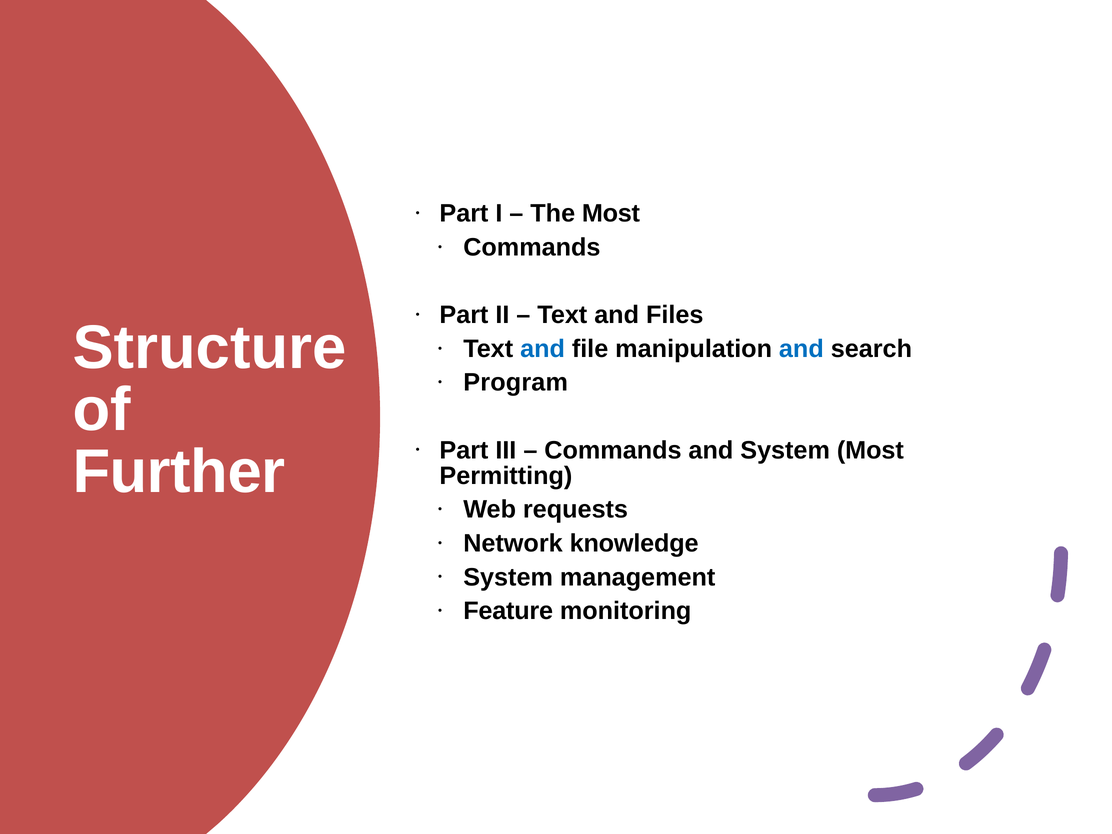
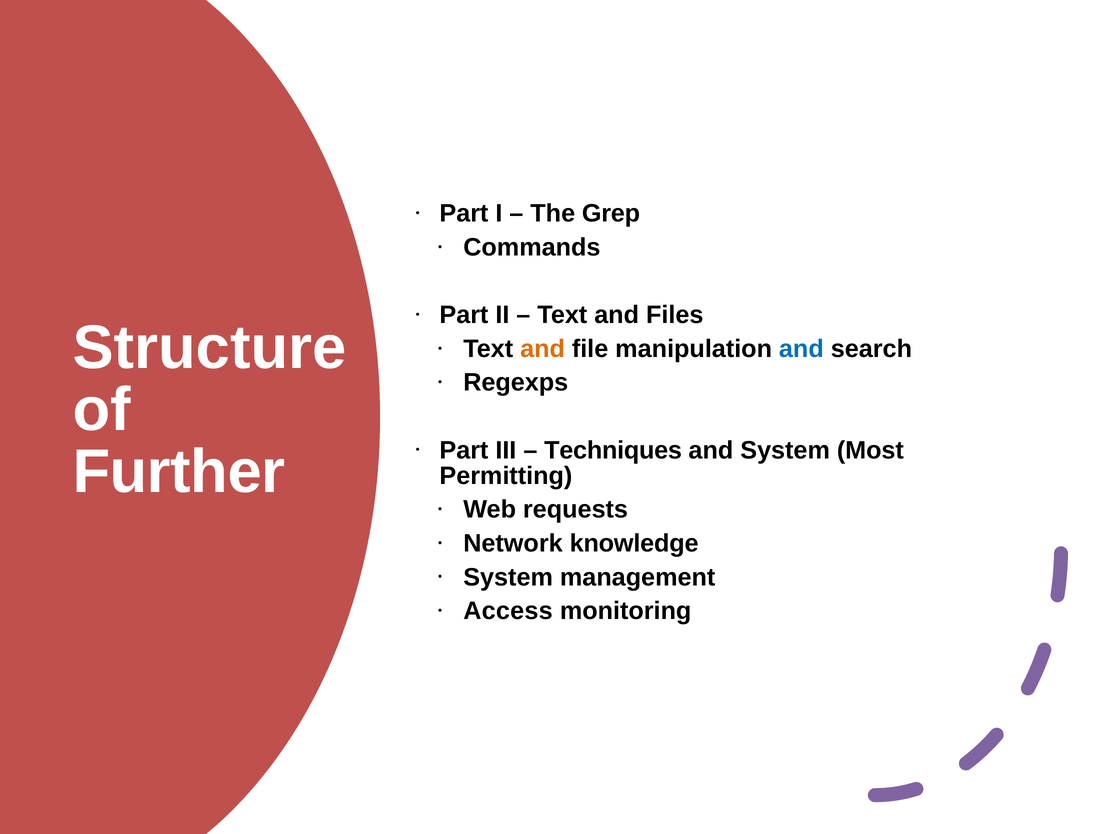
The Most: Most -> Grep
and at (543, 349) colour: blue -> orange
Program: Program -> Regexps
Commands at (613, 450): Commands -> Techniques
Feature: Feature -> Access
